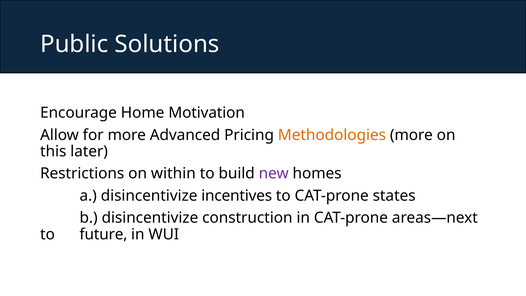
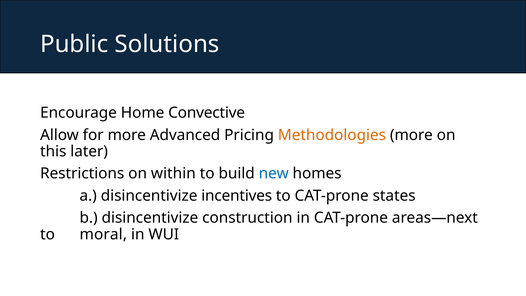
Motivation: Motivation -> Convective
new colour: purple -> blue
future: future -> moral
